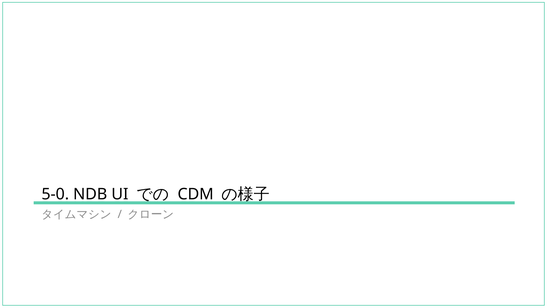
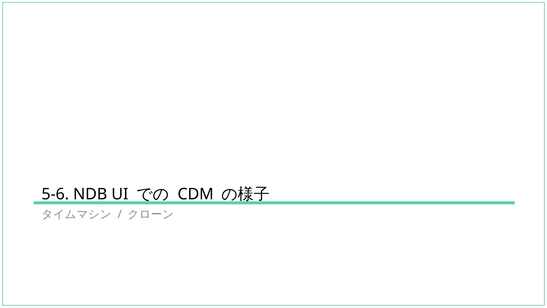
5-0: 5-0 -> 5-6
